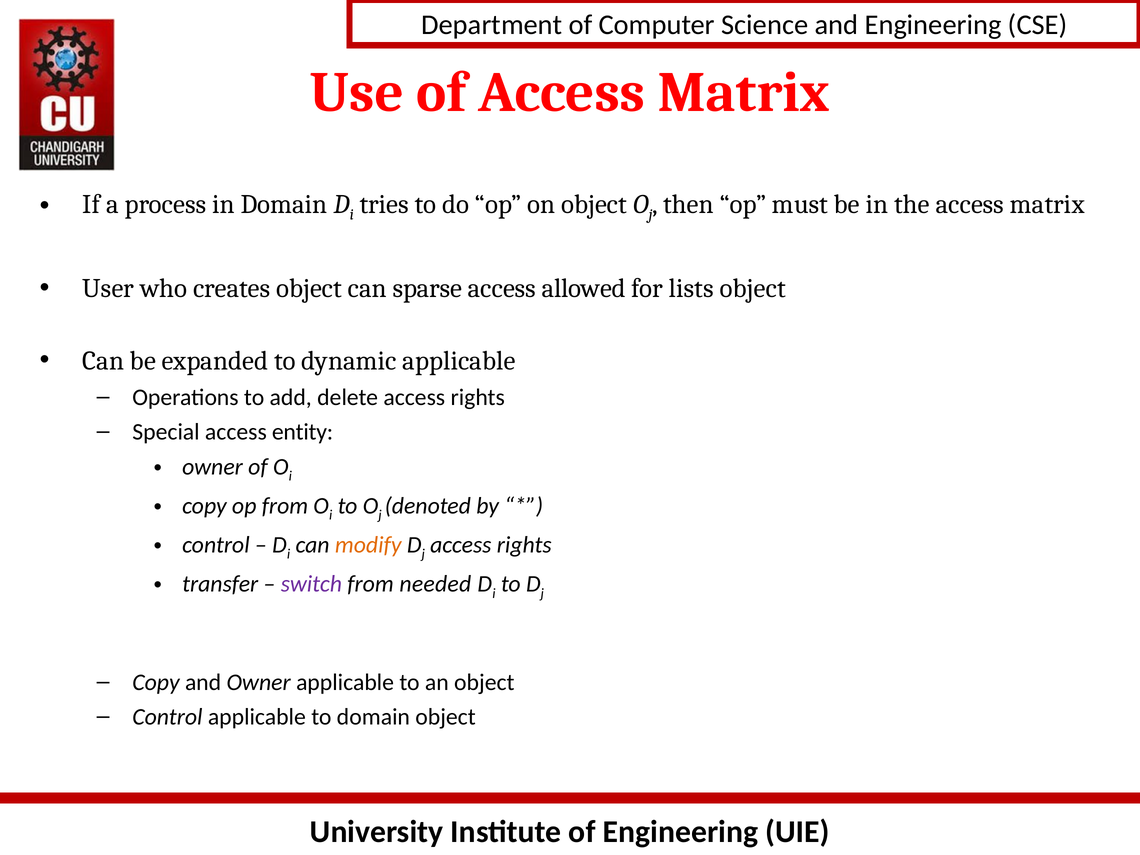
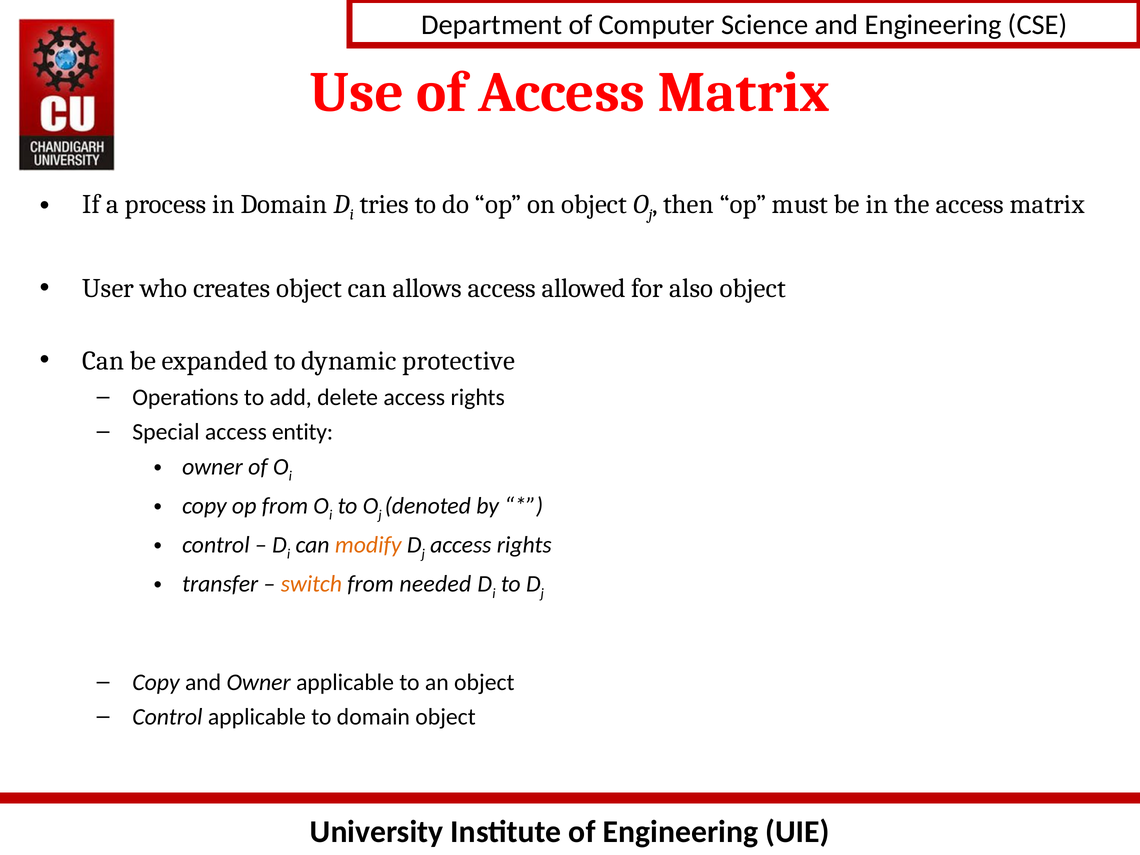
sparse: sparse -> allows
lists: lists -> also
dynamic applicable: applicable -> protective
switch colour: purple -> orange
